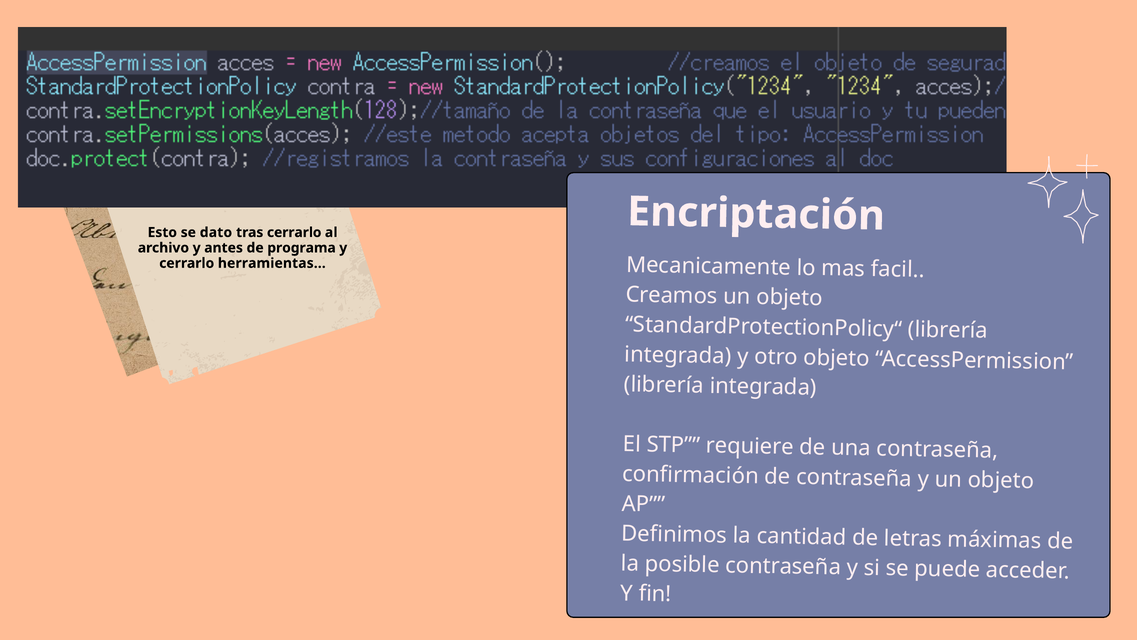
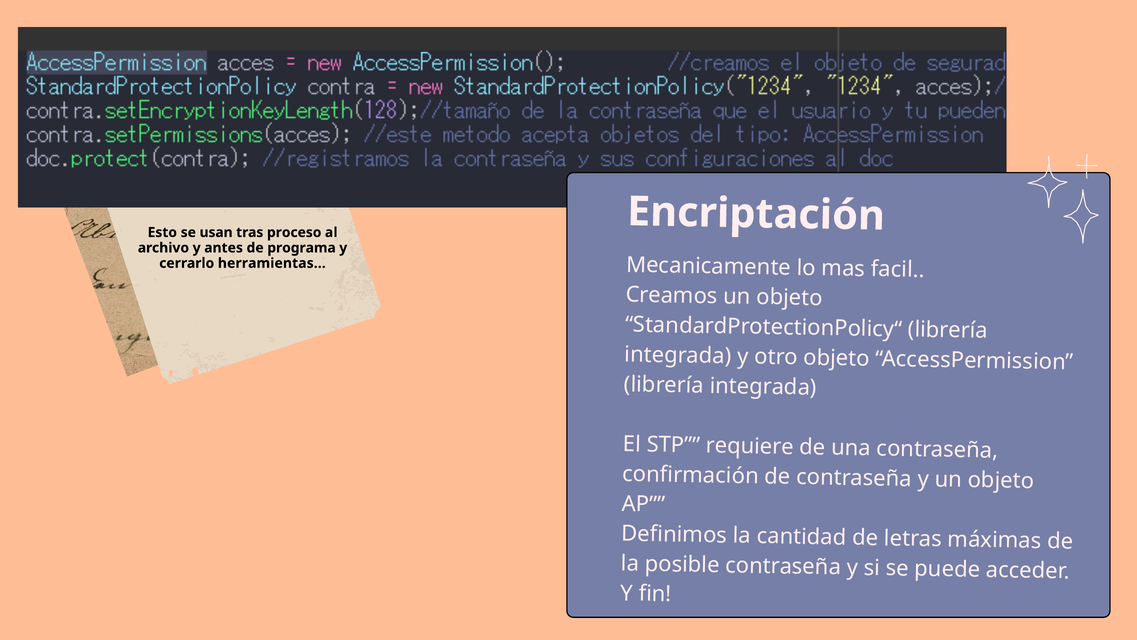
dato: dato -> usan
tras cerrarlo: cerrarlo -> proceso
